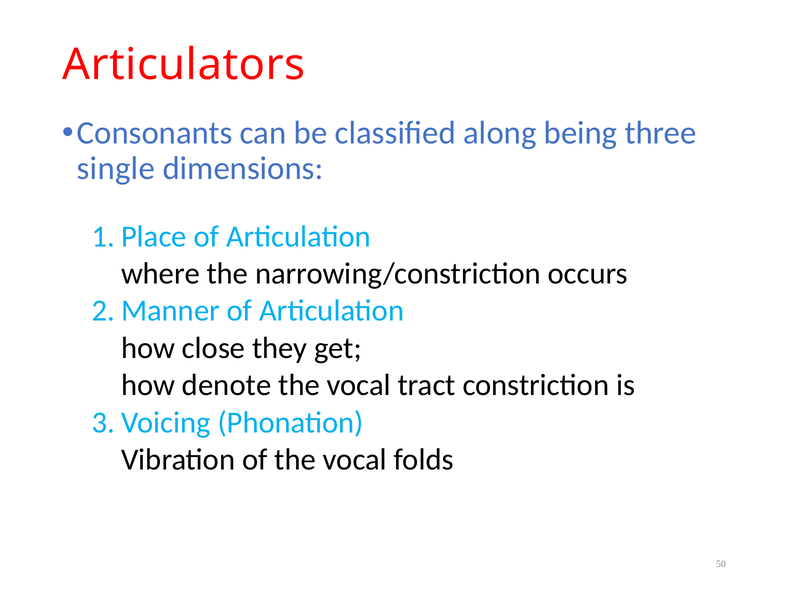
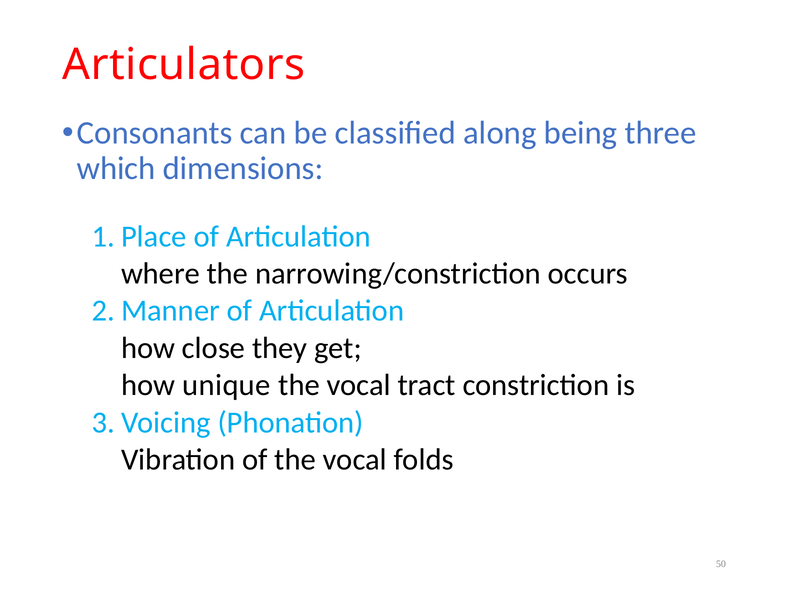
single: single -> which
denote: denote -> unique
